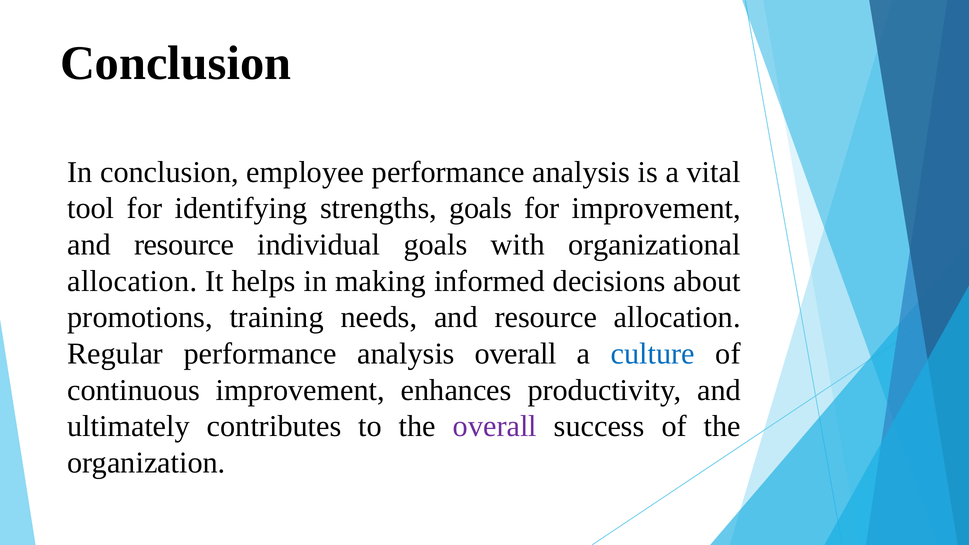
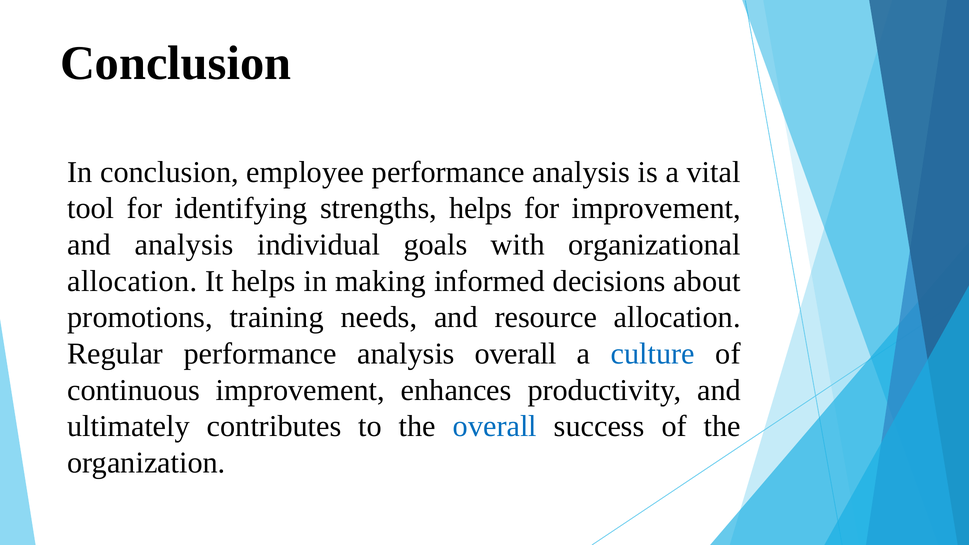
strengths goals: goals -> helps
resource at (184, 245): resource -> analysis
overall at (495, 426) colour: purple -> blue
